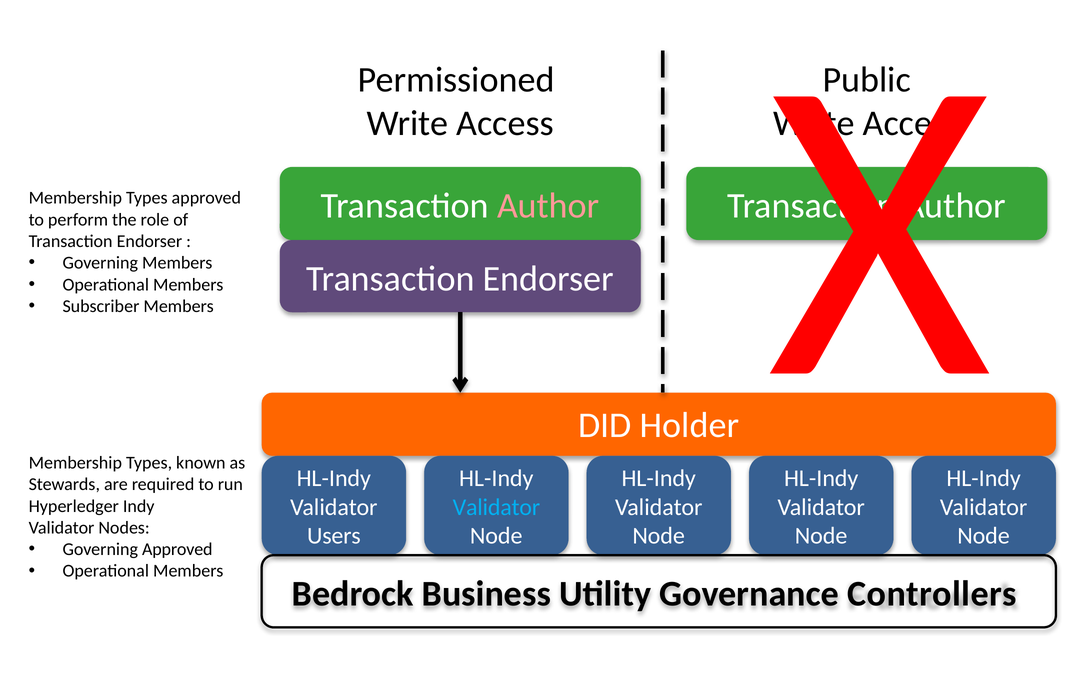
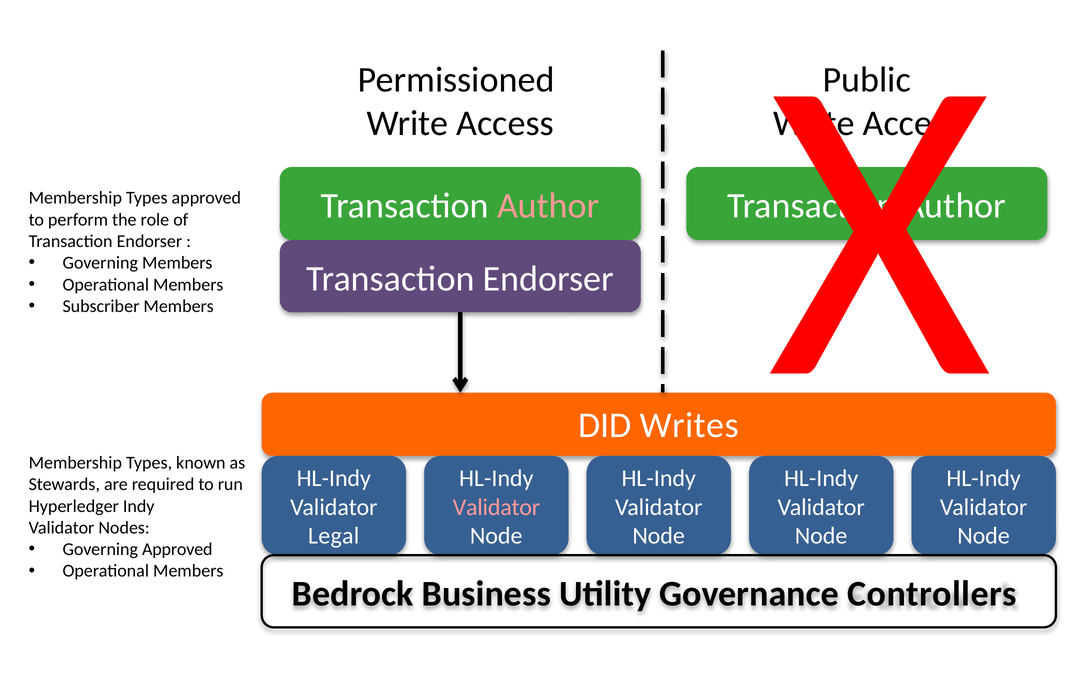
Holder: Holder -> Writes
Validator at (496, 507) colour: light blue -> pink
Users: Users -> Legal
